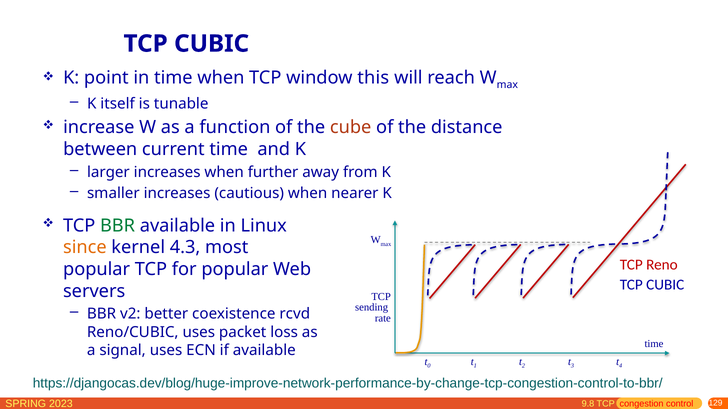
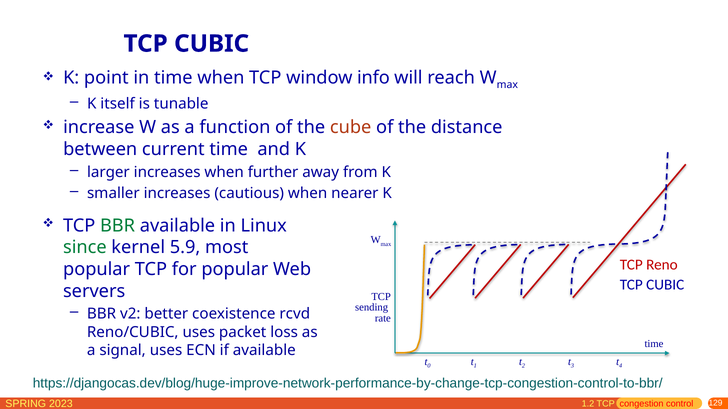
this: this -> info
since colour: orange -> green
4.3: 4.3 -> 5.9
9.8: 9.8 -> 1.2
